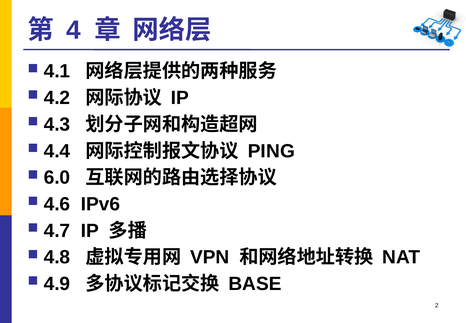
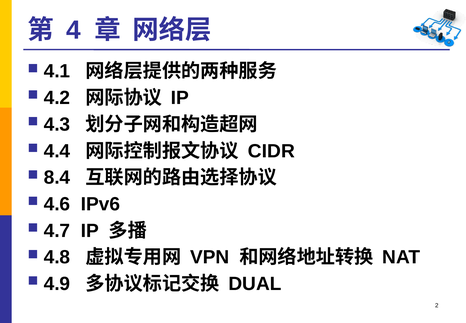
PING: PING -> CIDR
6.0: 6.0 -> 8.4
BASE: BASE -> DUAL
